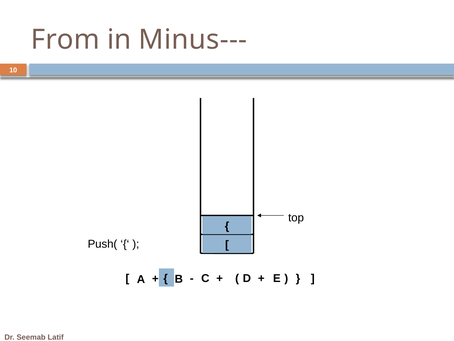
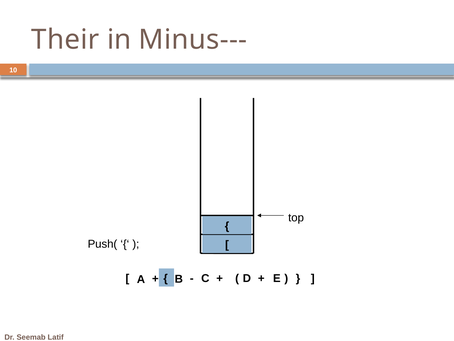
From: From -> Their
